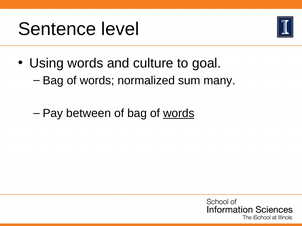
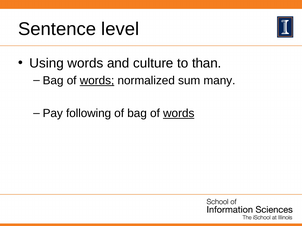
goal: goal -> than
words at (97, 81) underline: none -> present
between: between -> following
